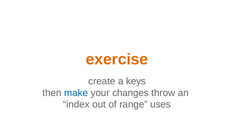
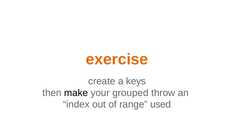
make colour: blue -> black
changes: changes -> grouped
uses: uses -> used
